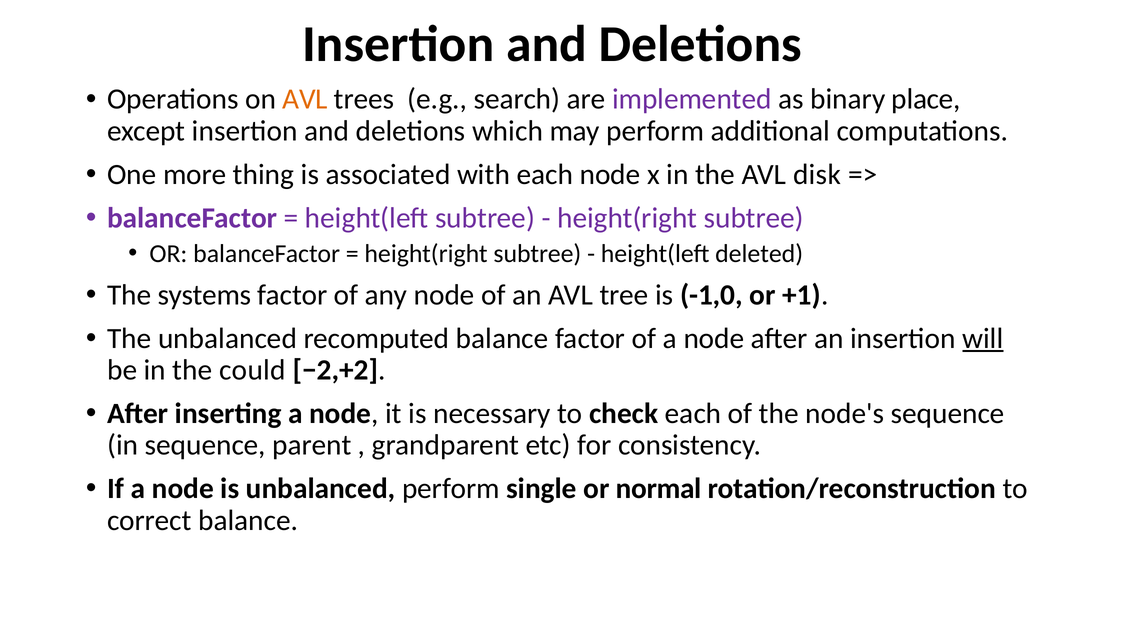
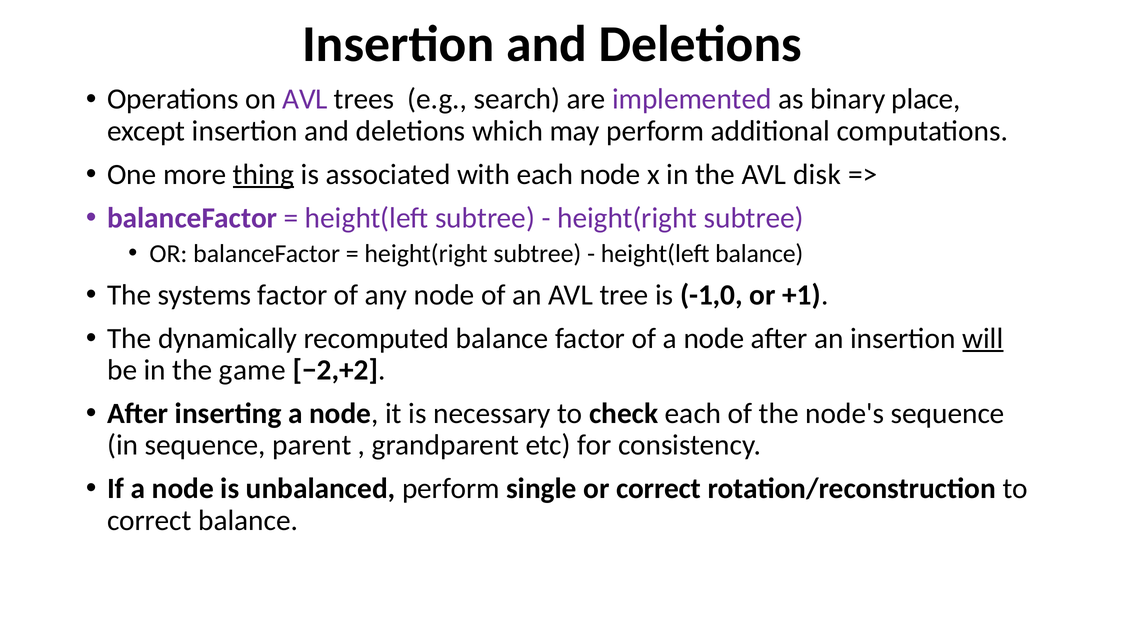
AVL at (305, 99) colour: orange -> purple
thing underline: none -> present
height(left deleted: deleted -> balance
The unbalanced: unbalanced -> dynamically
could: could -> game
or normal: normal -> correct
